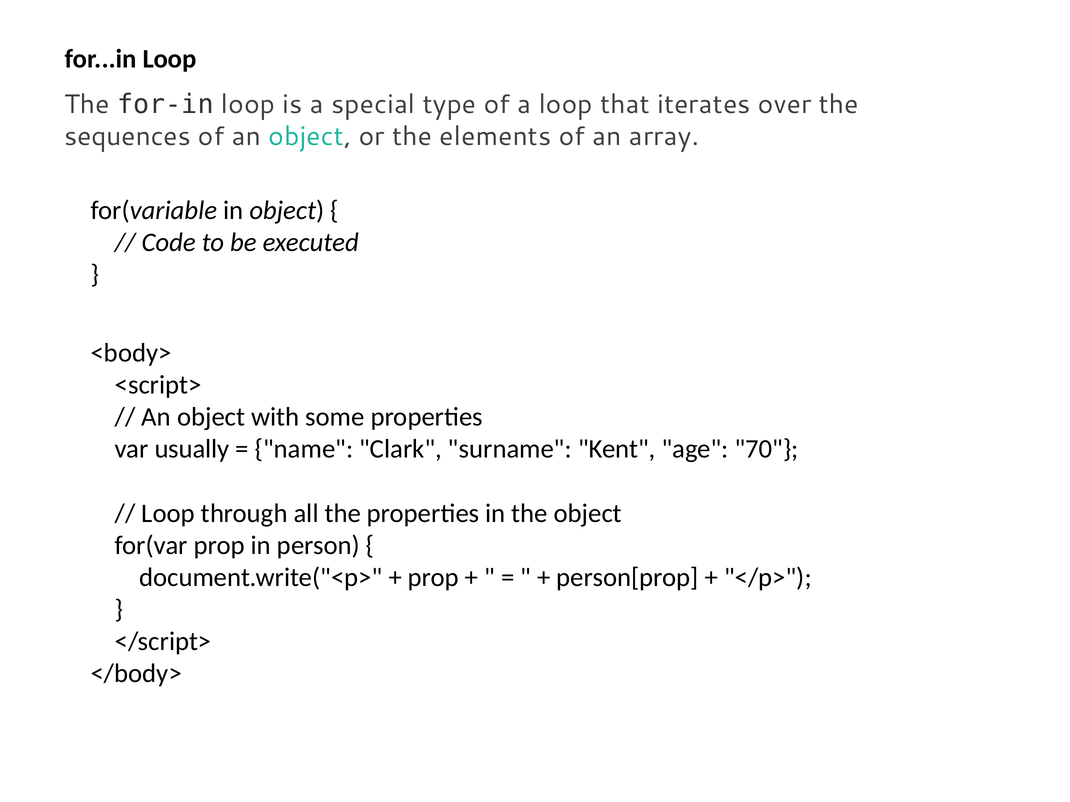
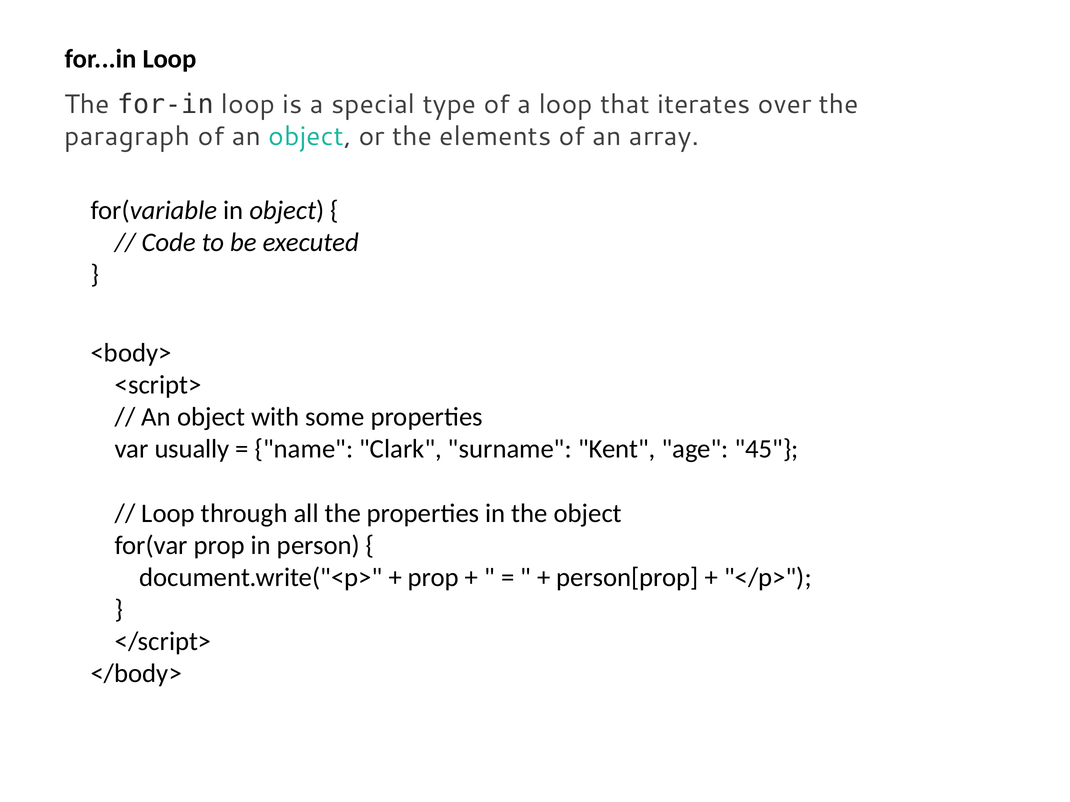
sequences: sequences -> paragraph
70: 70 -> 45
